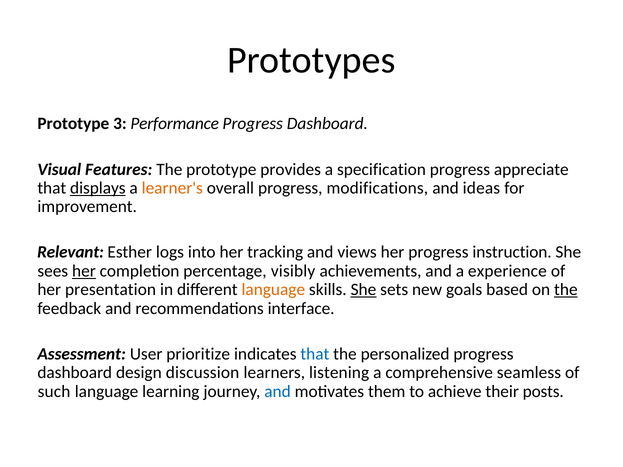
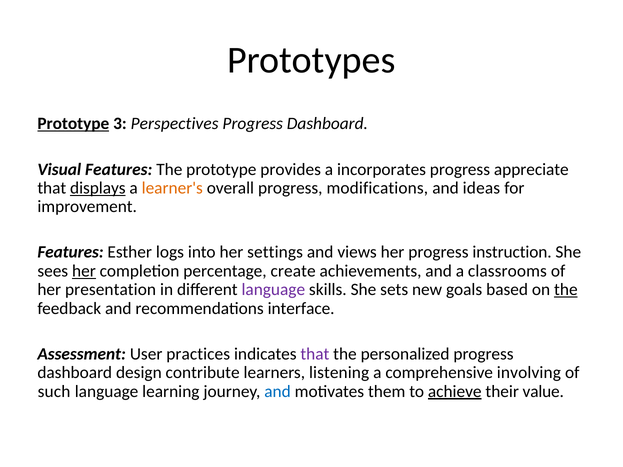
Prototype at (73, 124) underline: none -> present
Performance: Performance -> Perspectives
specification: specification -> incorporates
Relevant at (71, 252): Relevant -> Features
tracking: tracking -> settings
visibly: visibly -> create
experience: experience -> classrooms
language at (273, 290) colour: orange -> purple
She at (363, 290) underline: present -> none
prioritize: prioritize -> practices
that at (315, 354) colour: blue -> purple
discussion: discussion -> contribute
seamless: seamless -> involving
achieve underline: none -> present
posts: posts -> value
